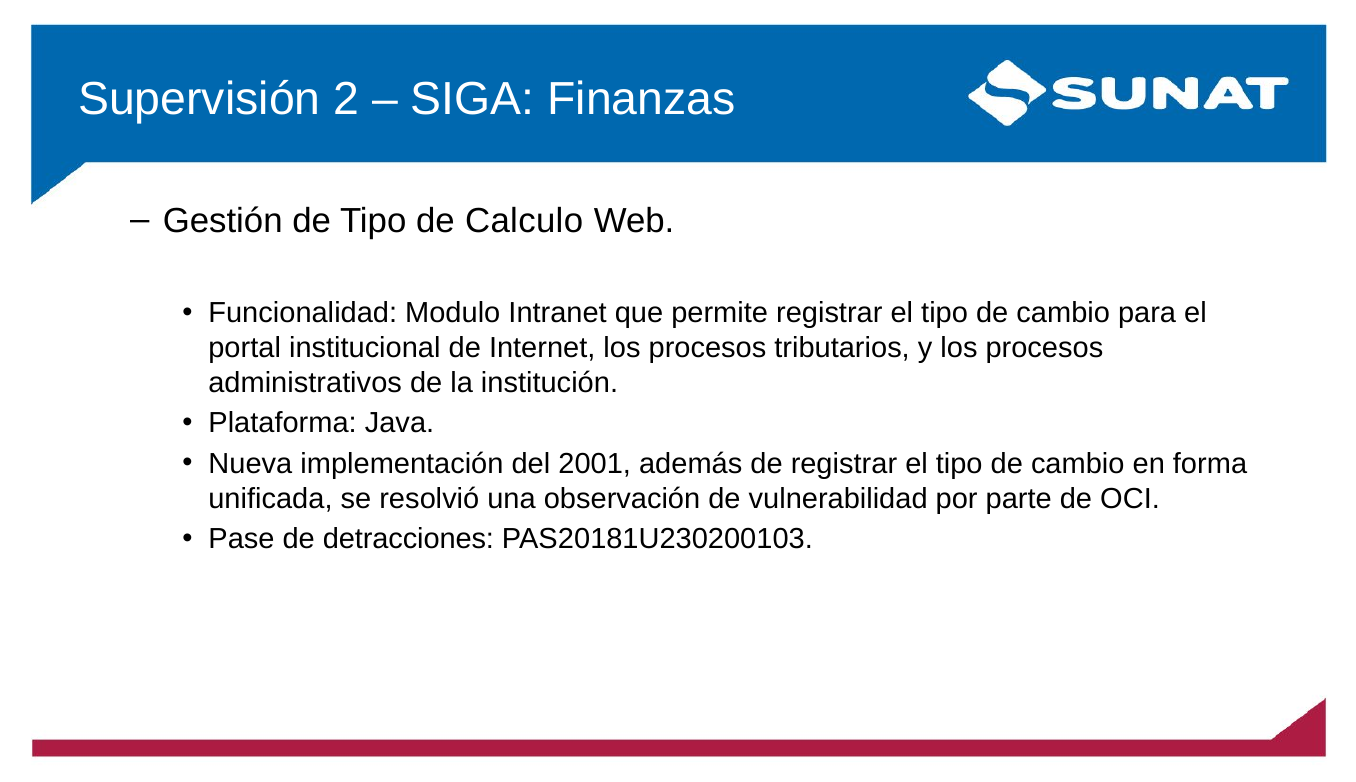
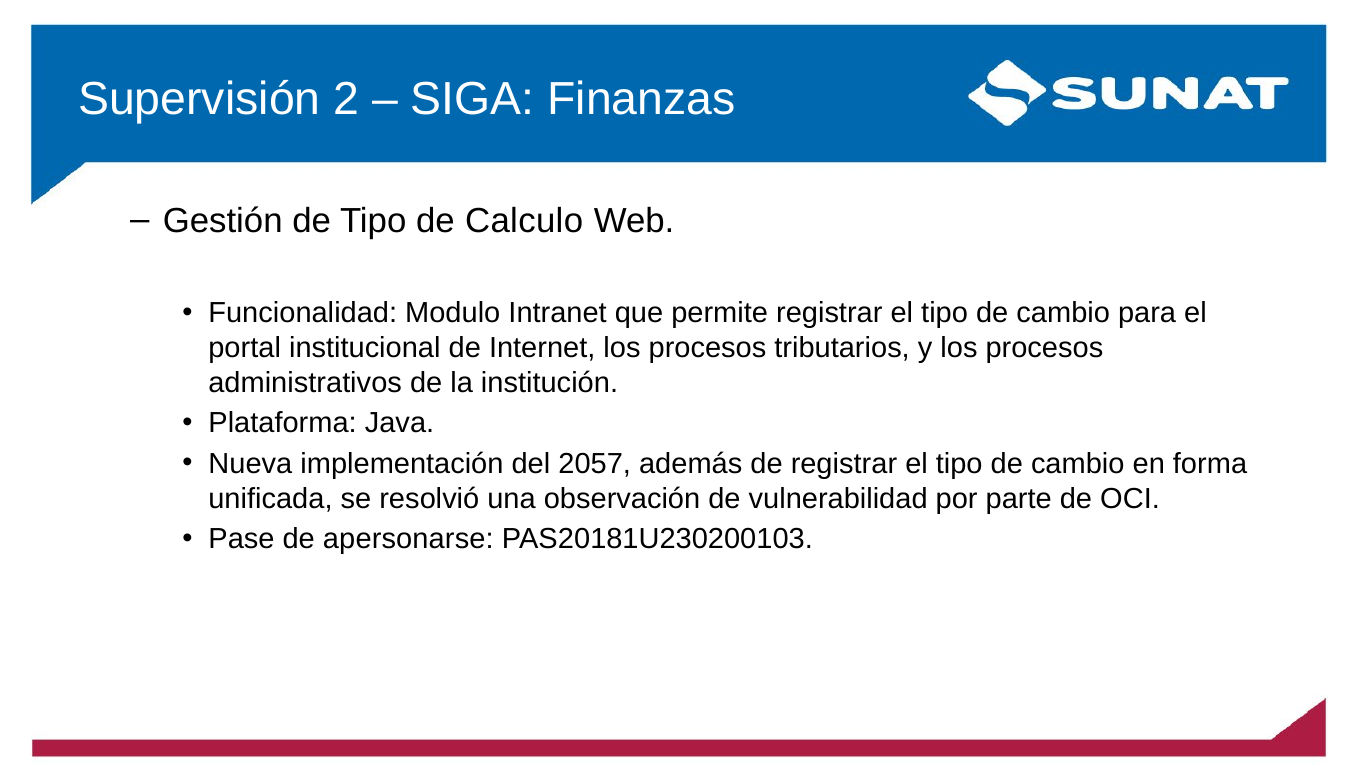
2001: 2001 -> 2057
detracciones: detracciones -> apersonarse
